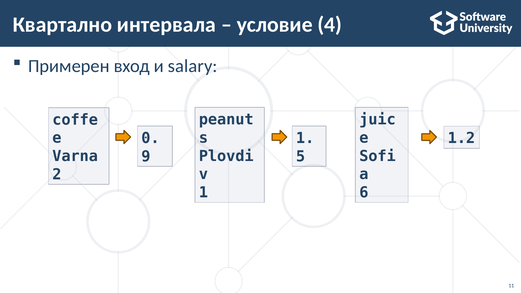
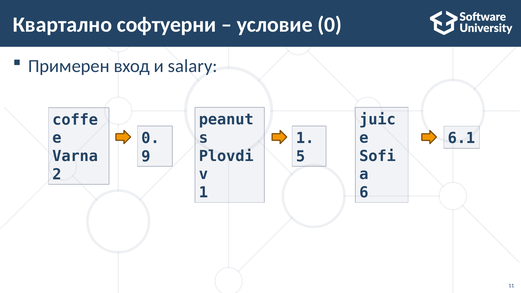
интервала: интервала -> софтуерни
условие 4: 4 -> 0
1.2: 1.2 -> 6.1
